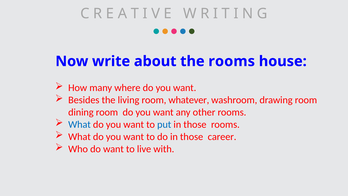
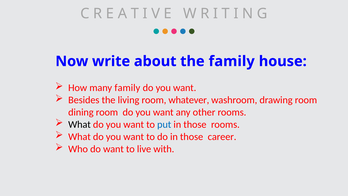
the rooms: rooms -> family
many where: where -> family
What at (79, 124) colour: blue -> black
